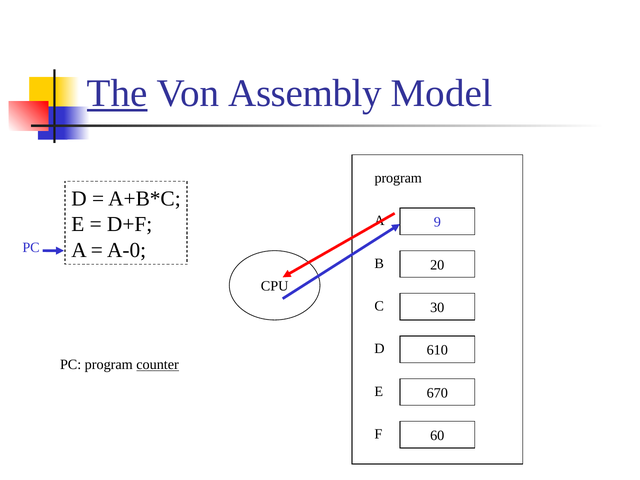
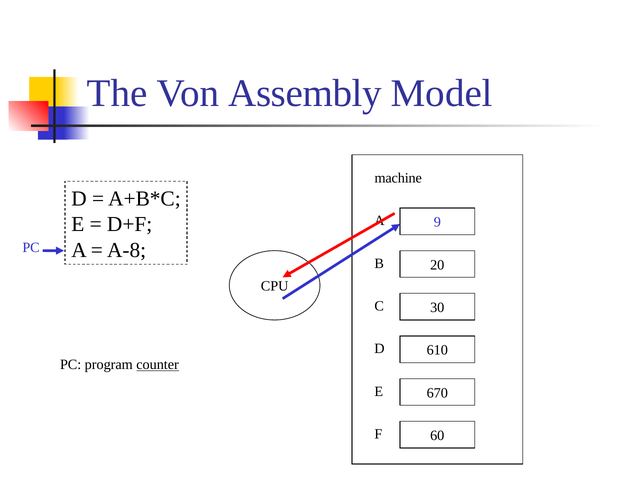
The underline: present -> none
program at (398, 178): program -> machine
A-0: A-0 -> A-8
